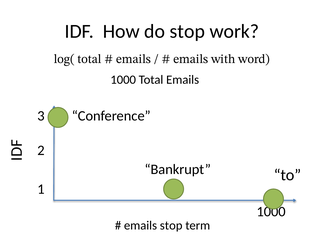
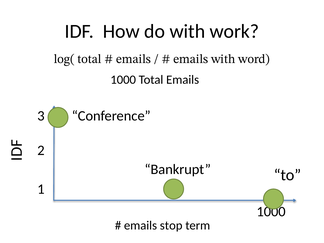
do stop: stop -> with
